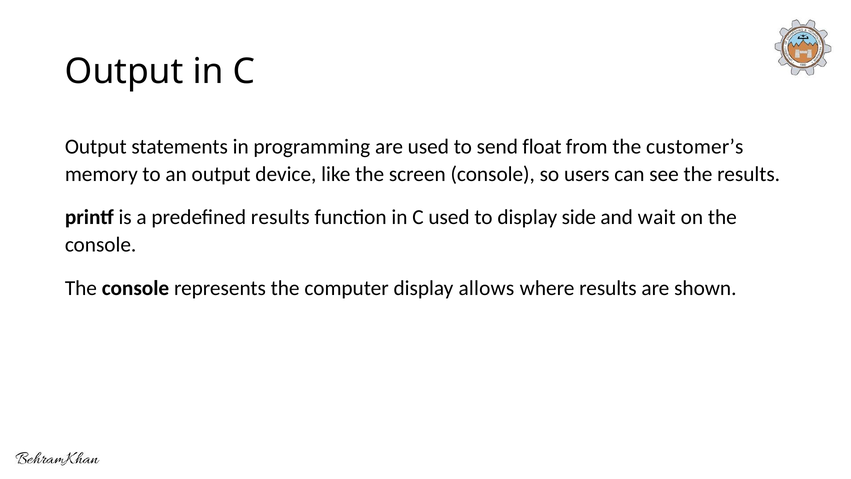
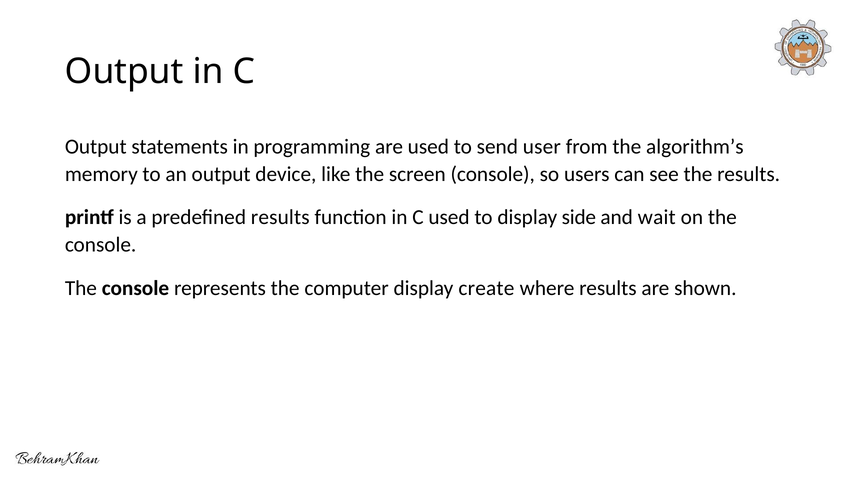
float: float -> user
customer’s: customer’s -> algorithm’s
allows: allows -> create
